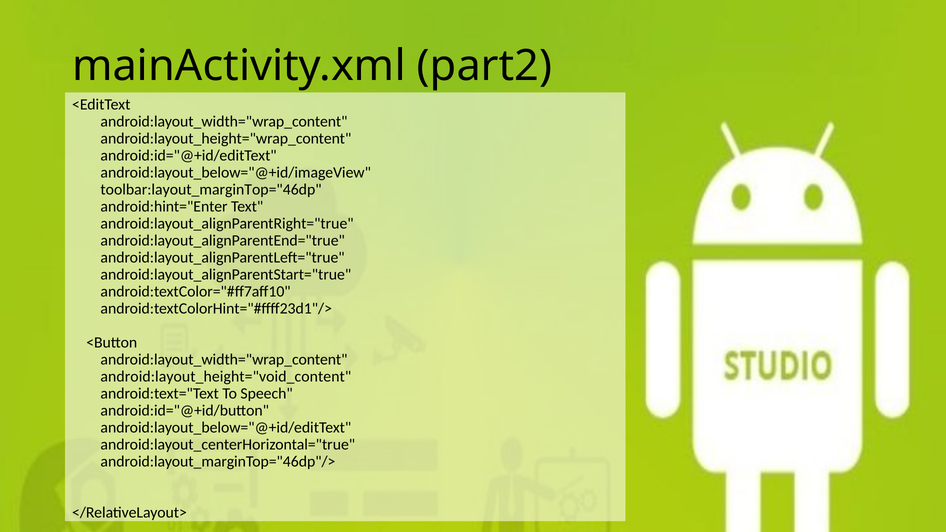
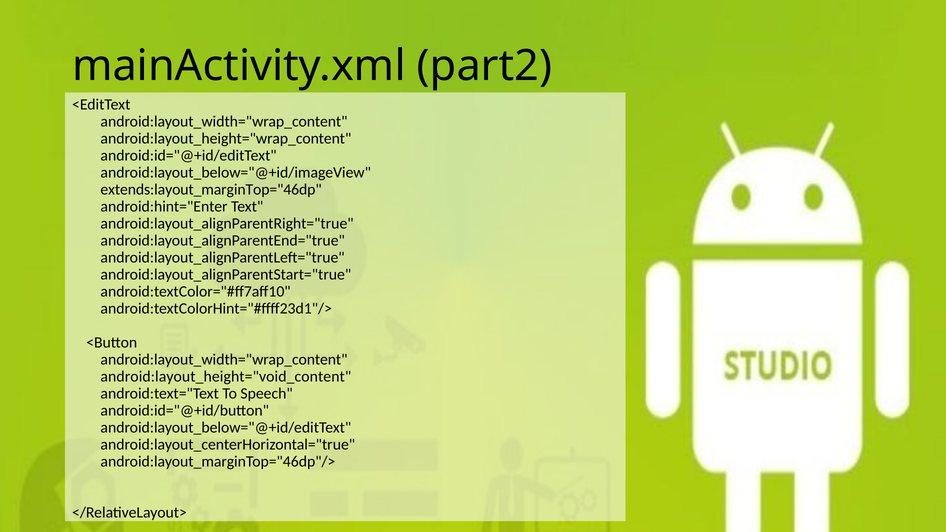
toolbar:layout_marginTop="46dp: toolbar:layout_marginTop="46dp -> extends:layout_marginTop="46dp
